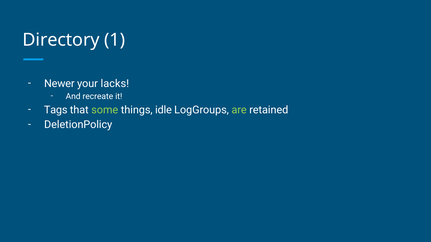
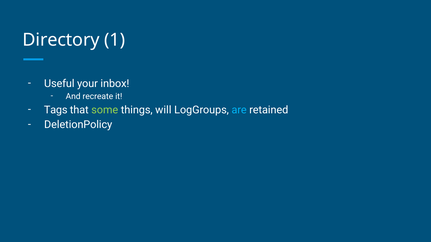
Newer: Newer -> Useful
lacks: lacks -> inbox
idle: idle -> will
are colour: light green -> light blue
